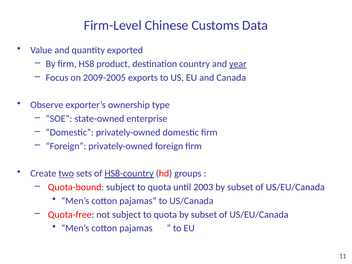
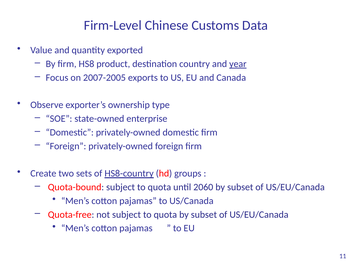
2009-2005: 2009-2005 -> 2007-2005
two underline: present -> none
2003: 2003 -> 2060
